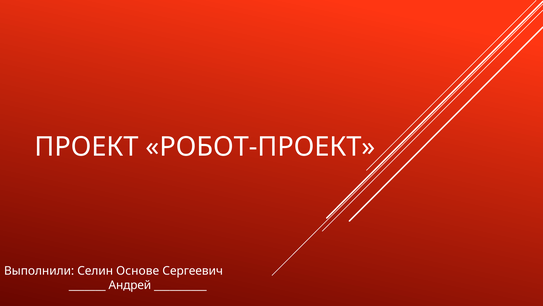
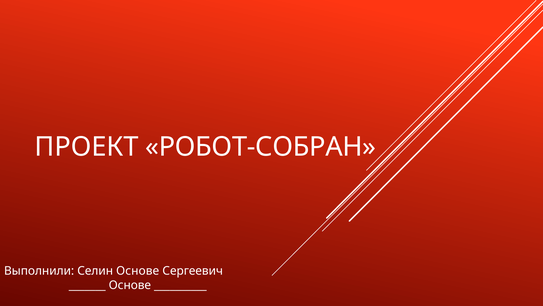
РОБОТ-ПРОЕКТ: РОБОТ-ПРОЕКТ -> РОБОТ-СОБРАН
Андрей at (130, 285): Андрей -> Основе
